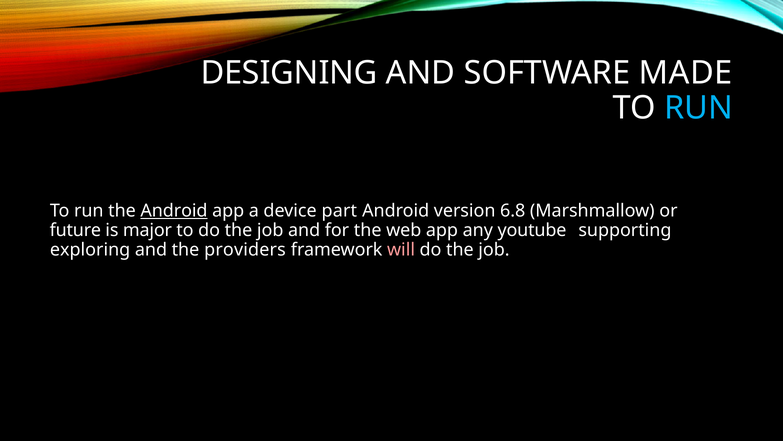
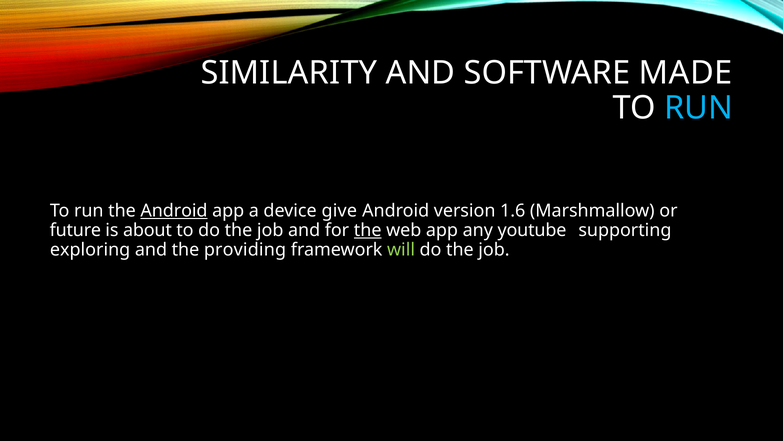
DESIGNING: DESIGNING -> SIMILARITY
part: part -> give
6.8: 6.8 -> 1.6
major: major -> about
the at (368, 230) underline: none -> present
providers: providers -> providing
will colour: pink -> light green
